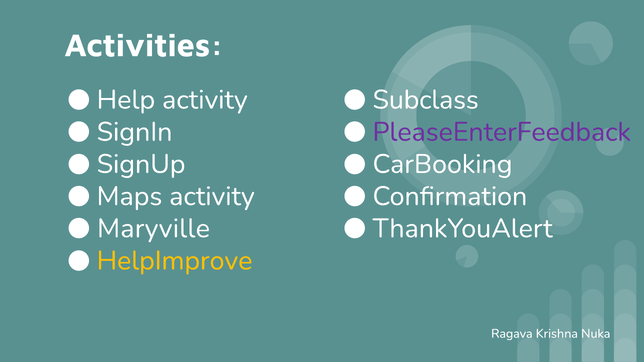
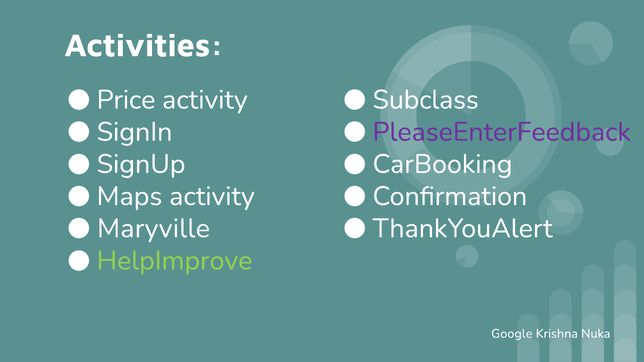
Help: Help -> Price
HelpImprove colour: yellow -> light green
Ragava: Ragava -> Google
